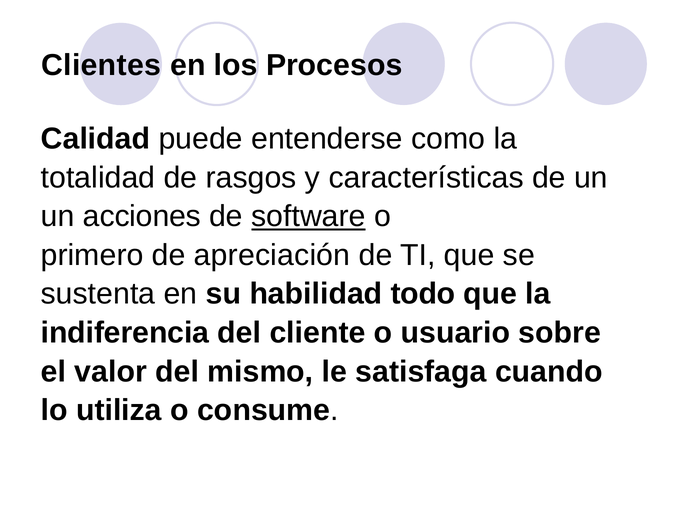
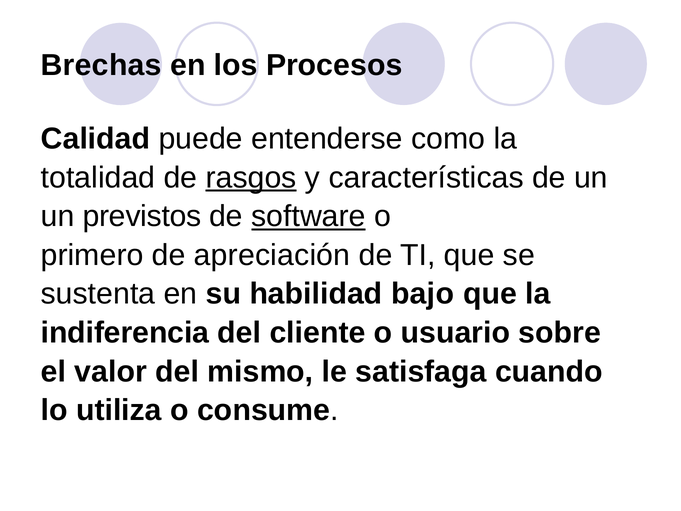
Clientes: Clientes -> Brechas
rasgos underline: none -> present
acciones: acciones -> previstos
todo: todo -> bajo
